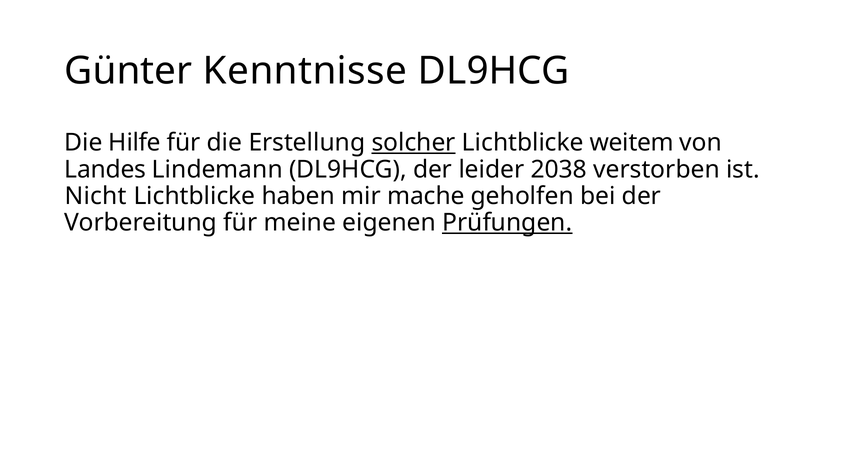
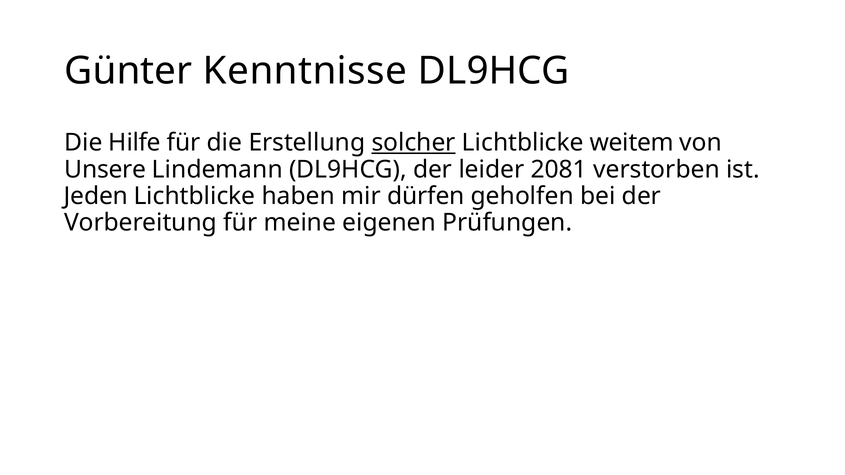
Landes: Landes -> Unsere
2038: 2038 -> 2081
Nicht: Nicht -> Jeden
mache: mache -> dürfen
Prüfungen underline: present -> none
